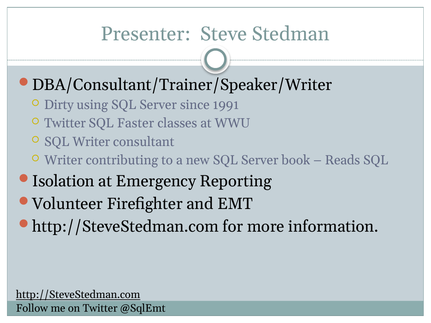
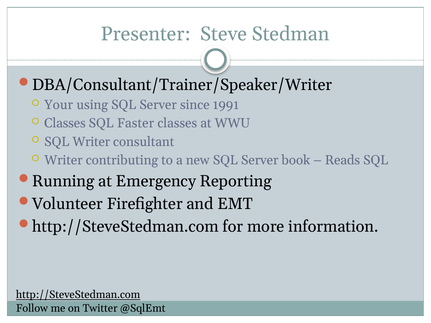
Dirty: Dirty -> Your
Twitter at (65, 123): Twitter -> Classes
Isolation: Isolation -> Running
